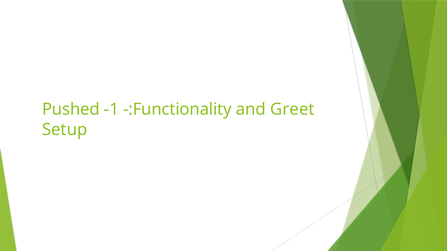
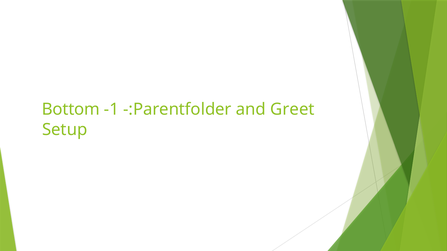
Pushed: Pushed -> Bottom
-:Functionality: -:Functionality -> -:Parentfolder
